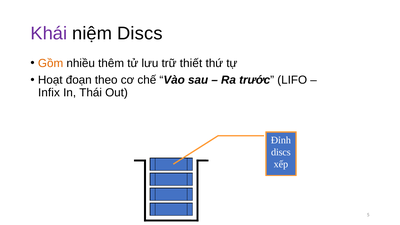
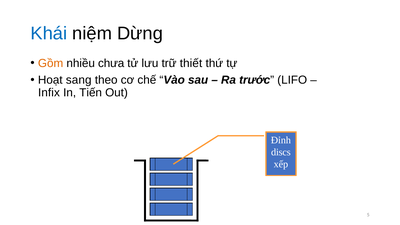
Khái colour: purple -> blue
niệm Discs: Discs -> Dừng
thêm: thêm -> chưa
đoạn: đoạn -> sang
Thái: Thái -> Tiến
